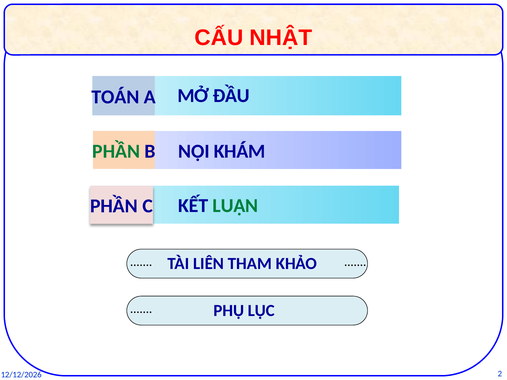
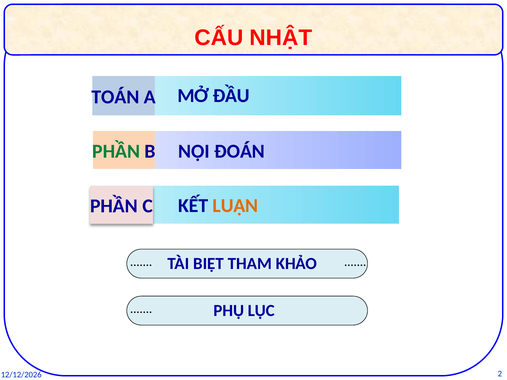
KHÁM: KHÁM -> ĐOÁN
LUẬN colour: green -> orange
LIÊN: LIÊN -> BIỆT
